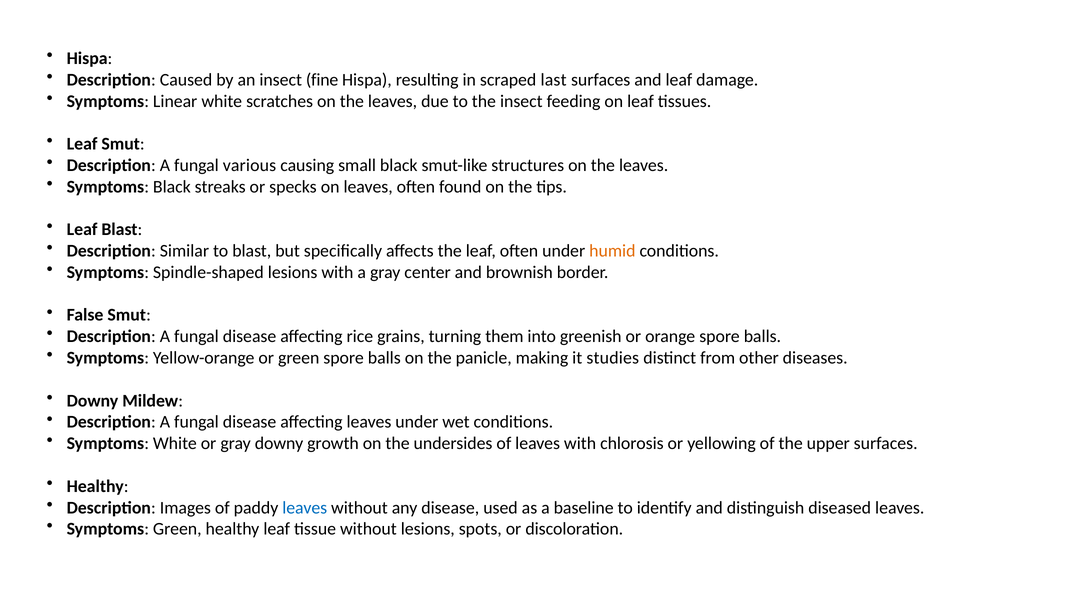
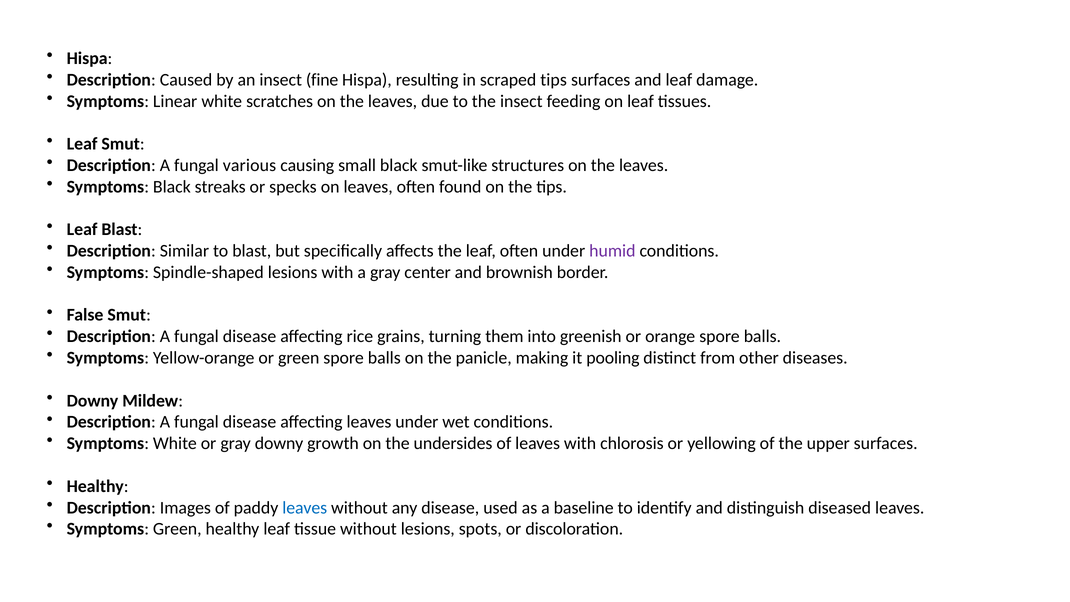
scraped last: last -> tips
humid colour: orange -> purple
studies: studies -> pooling
